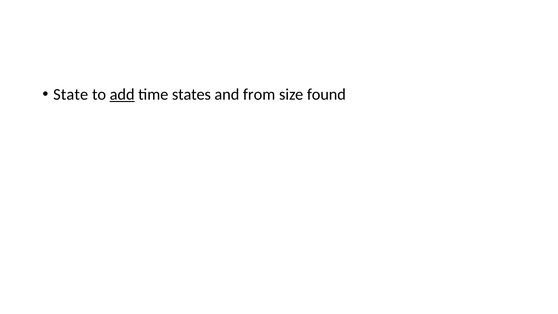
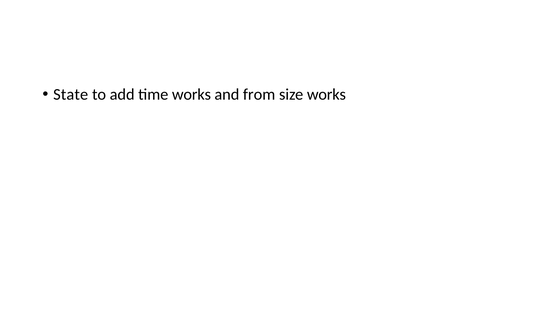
add underline: present -> none
time states: states -> works
size found: found -> works
